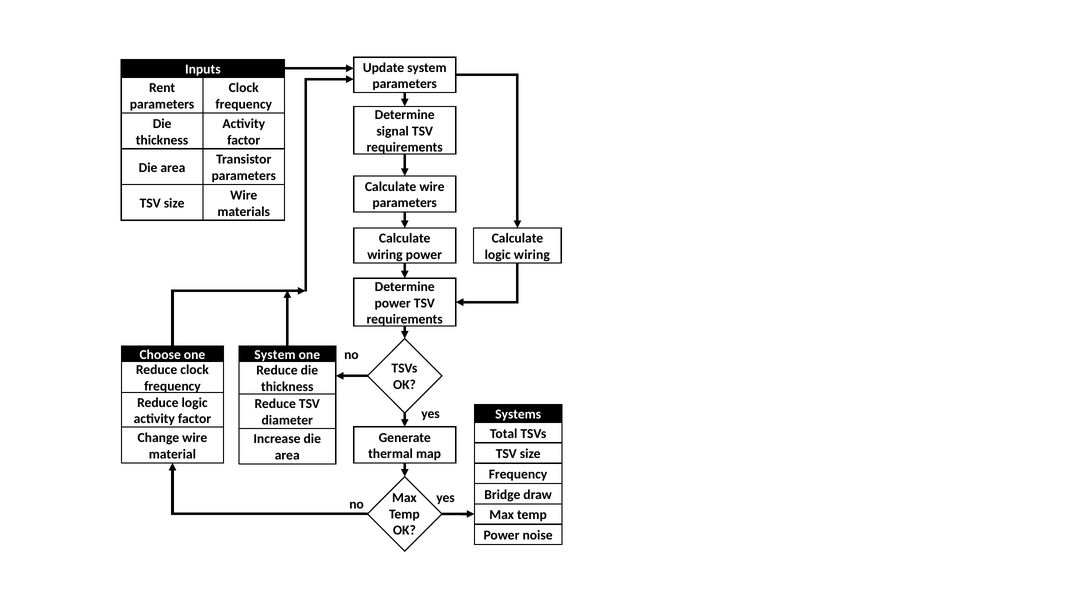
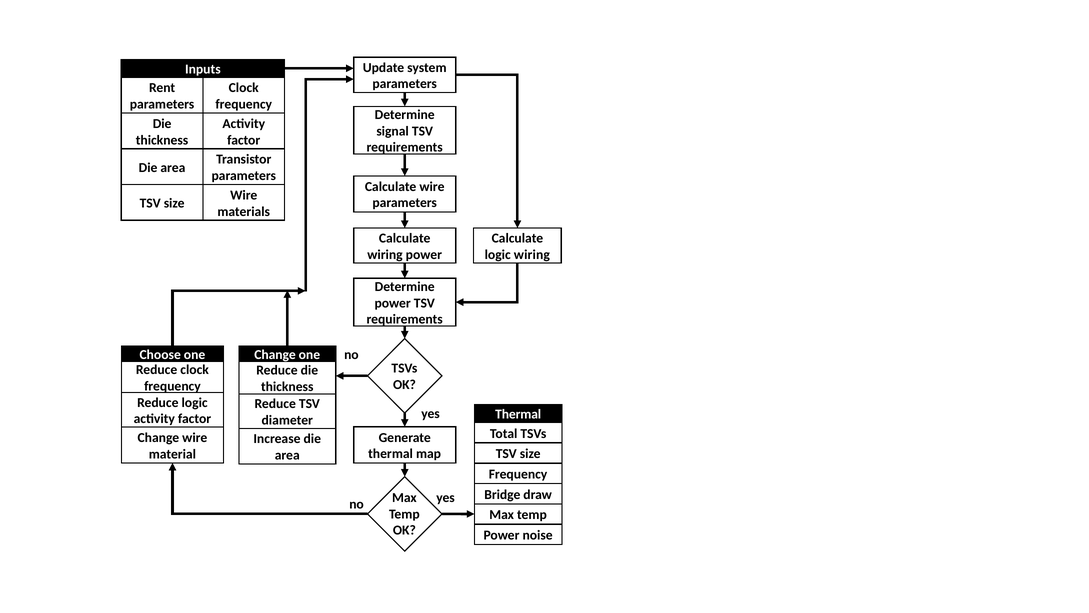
System at (275, 355): System -> Change
Systems at (518, 414): Systems -> Thermal
